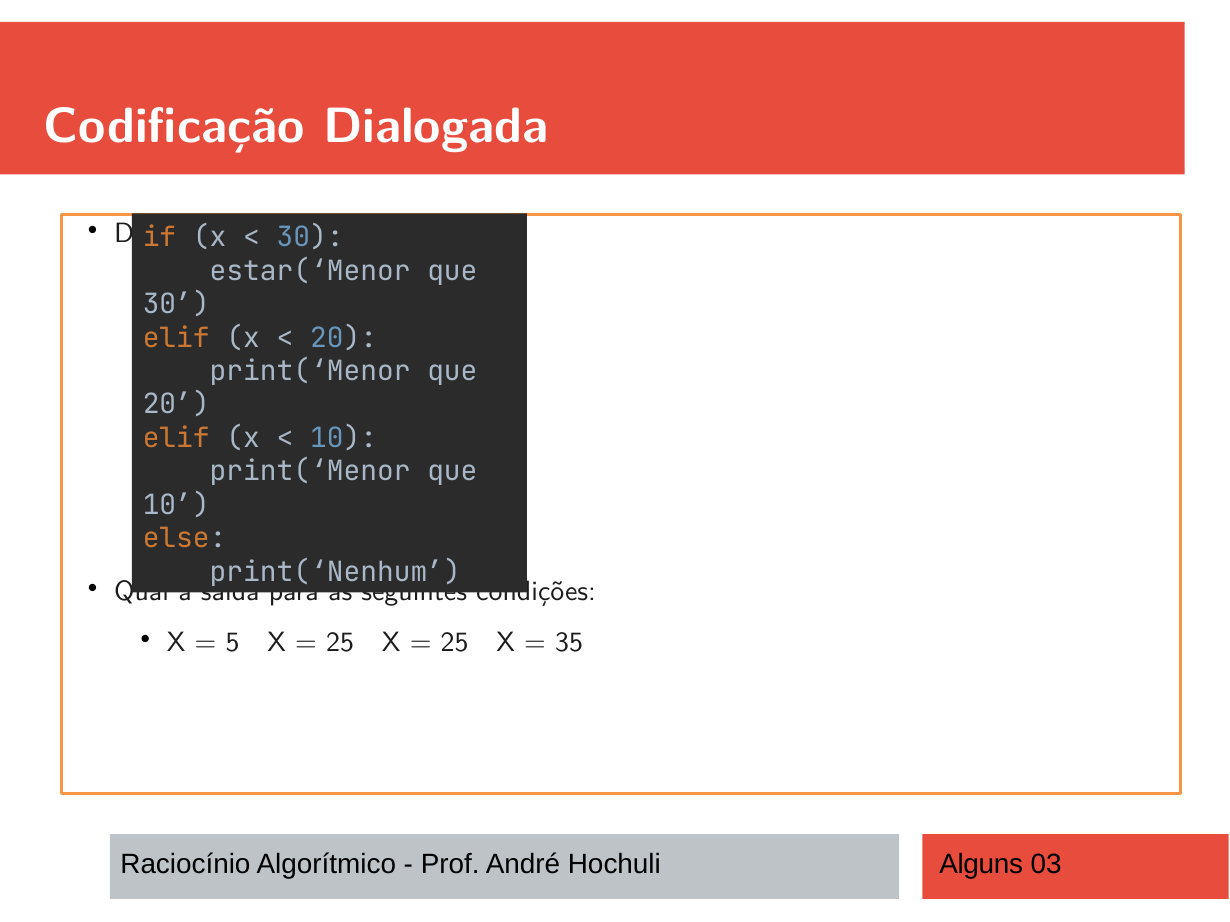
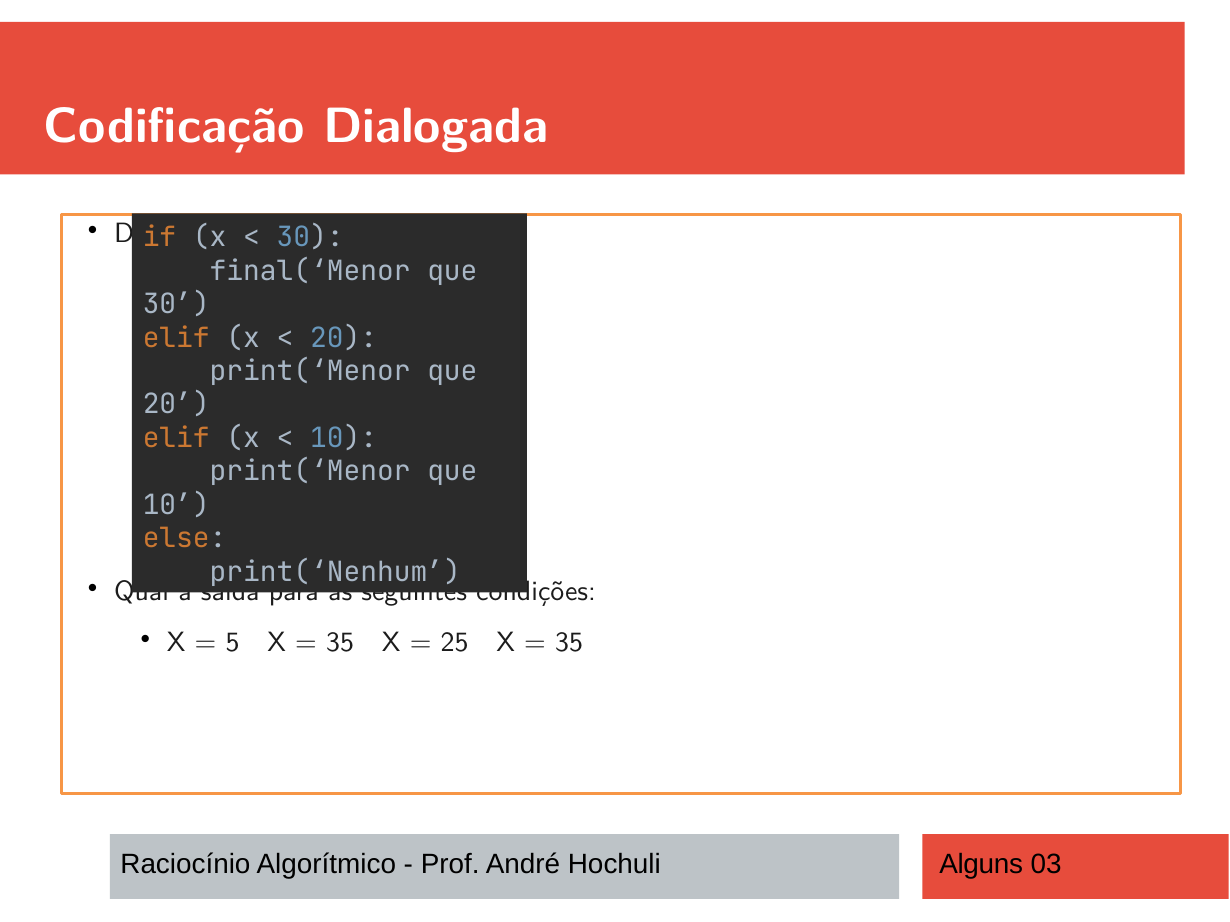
estar(‘Menor: estar(‘Menor -> final(‘Menor
25 at (340, 642): 25 -> 35
